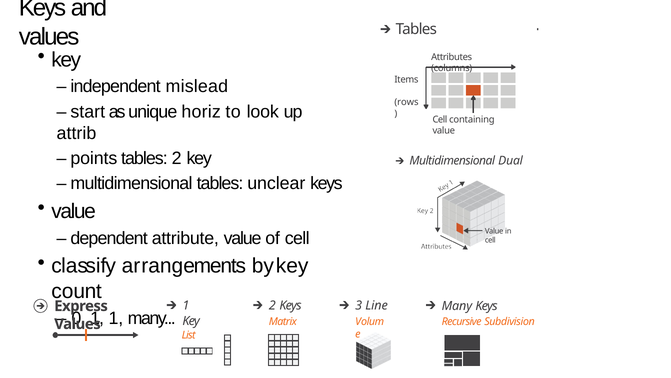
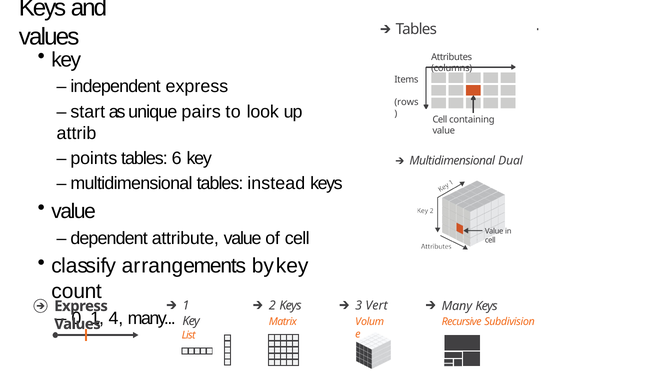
independent mislead: mislead -> express
horiz: horiz -> pairs
tables 2: 2 -> 6
unclear: unclear -> instead
Line: Line -> Vert
1 at (116, 318): 1 -> 4
